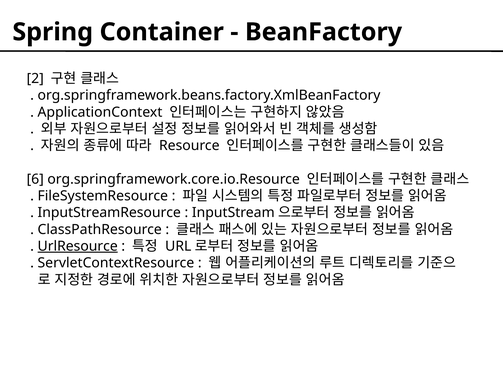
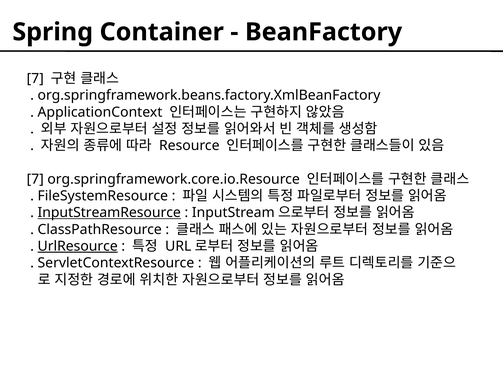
2 at (35, 79): 2 -> 7
6 at (35, 179): 6 -> 7
InputStreamResource underline: none -> present
